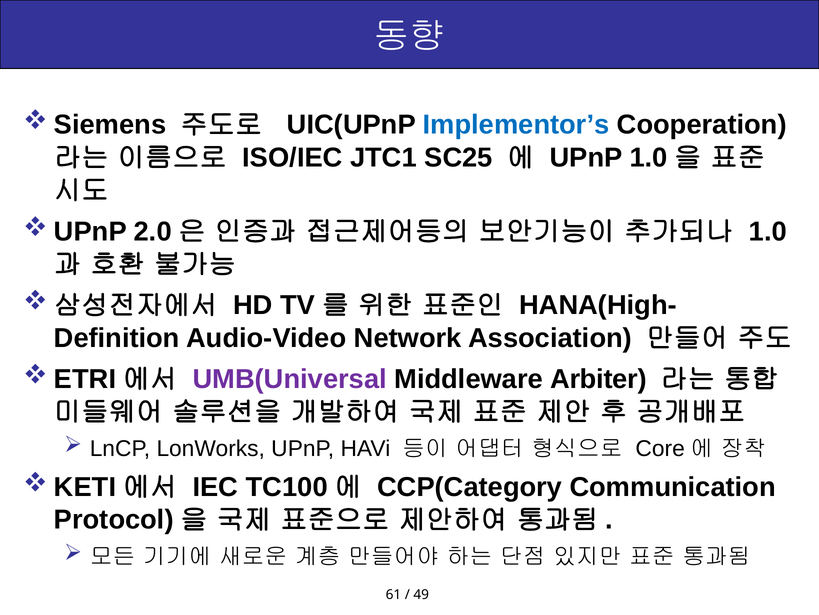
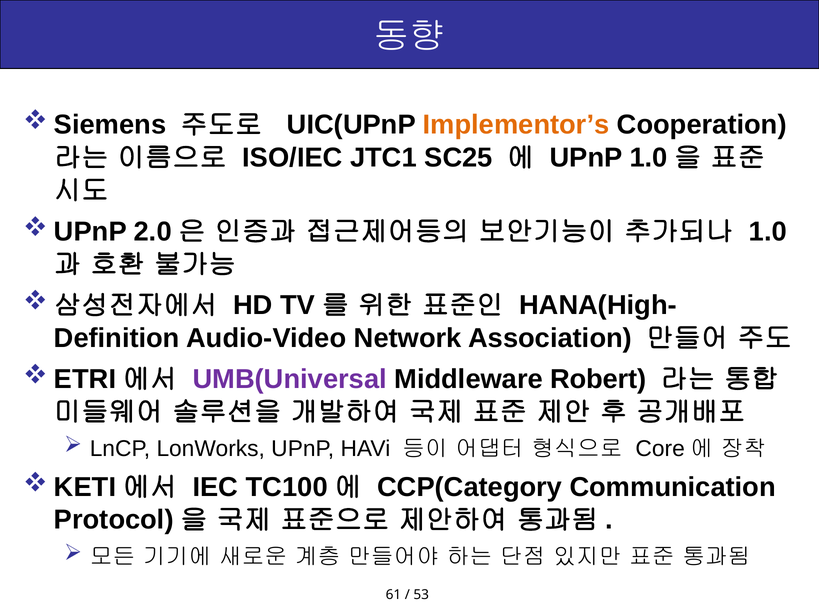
Implementor’s colour: blue -> orange
Arbiter: Arbiter -> Robert
49: 49 -> 53
